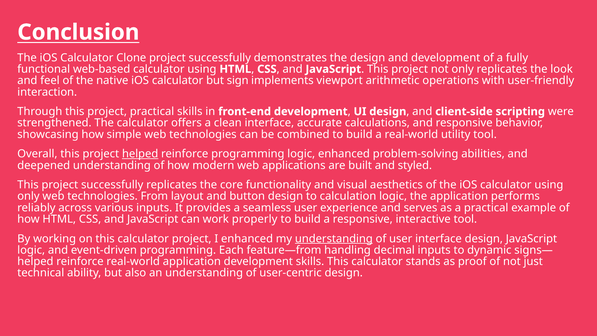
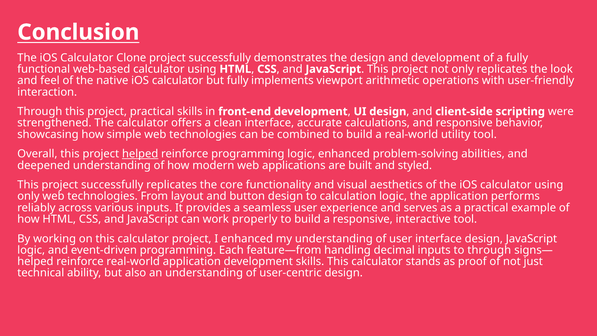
but sign: sign -> fully
understanding at (334, 239) underline: present -> none
to dynamic: dynamic -> through
